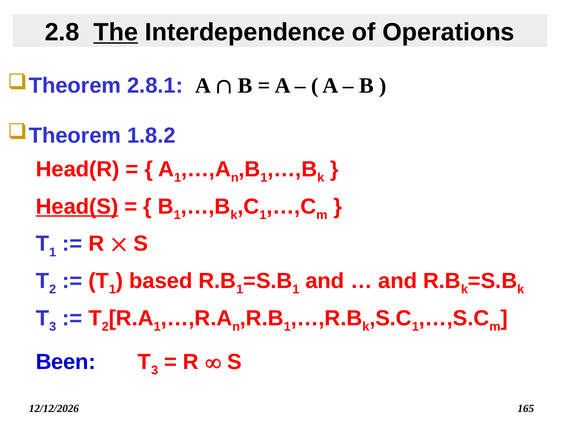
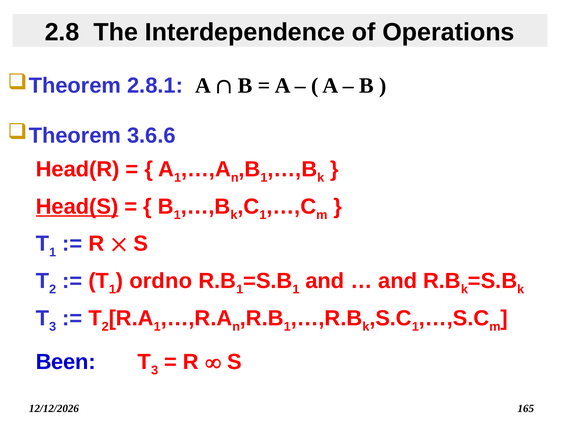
The underline: present -> none
1.8.2: 1.8.2 -> 3.6.6
based: based -> ordno
